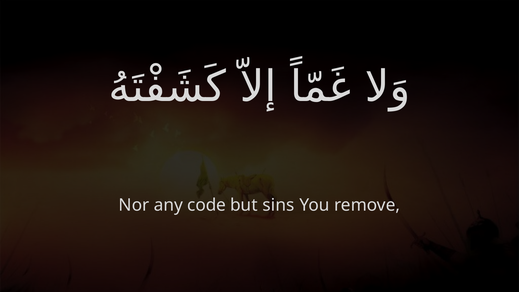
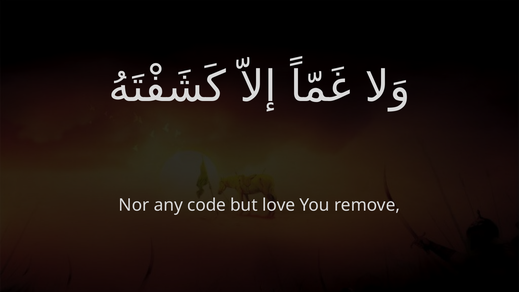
sins: sins -> love
